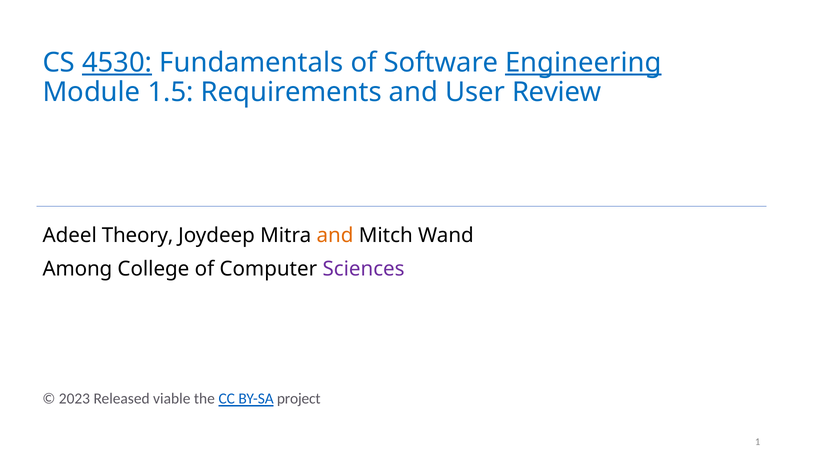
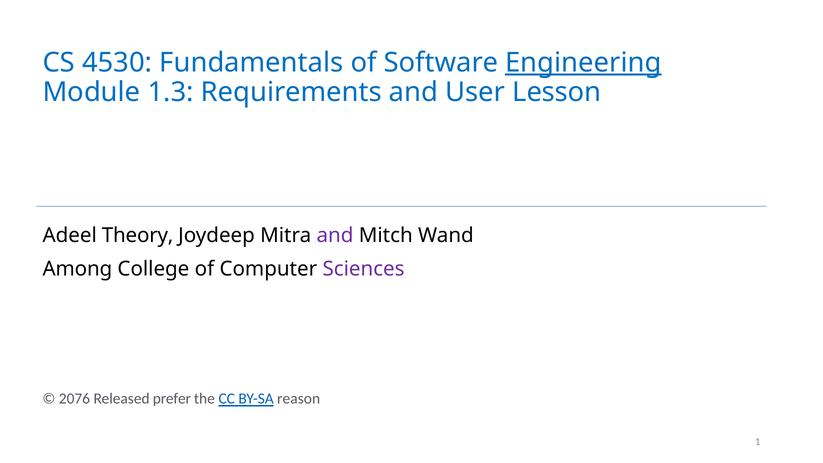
4530 underline: present -> none
1.5: 1.5 -> 1.3
Review: Review -> Lesson
and at (335, 235) colour: orange -> purple
2023: 2023 -> 2076
viable: viable -> prefer
project: project -> reason
